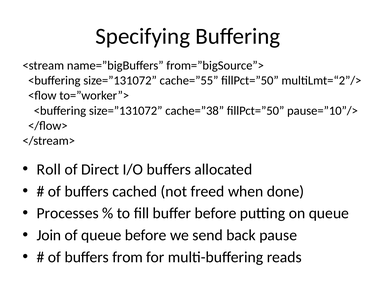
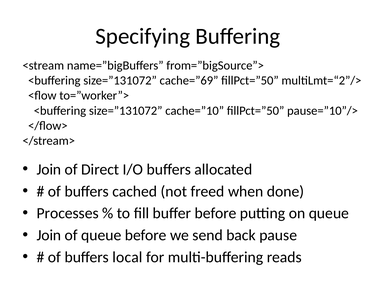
cache=”55: cache=”55 -> cache=”69
cache=”38: cache=”38 -> cache=”10
Roll at (49, 169): Roll -> Join
from: from -> local
